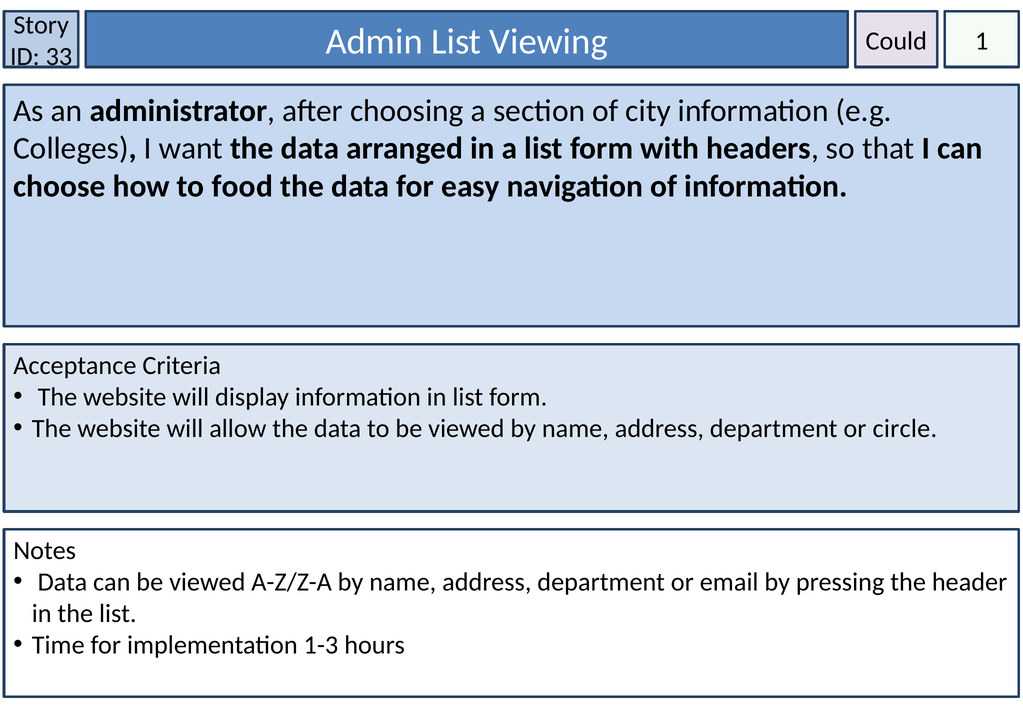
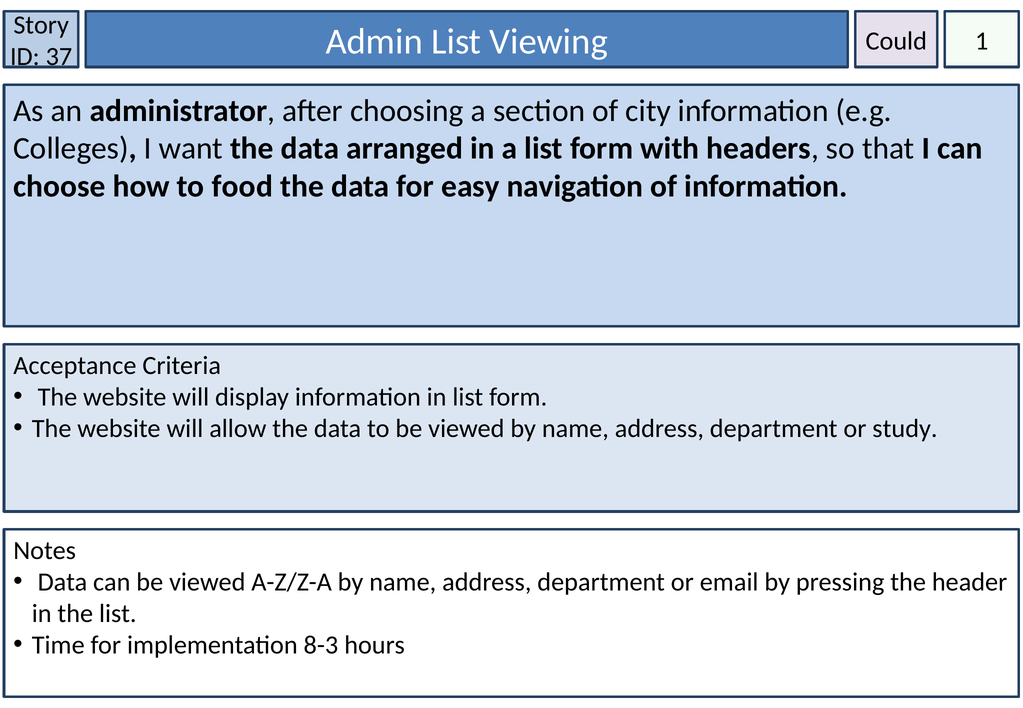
33: 33 -> 37
circle: circle -> study
1-3: 1-3 -> 8-3
